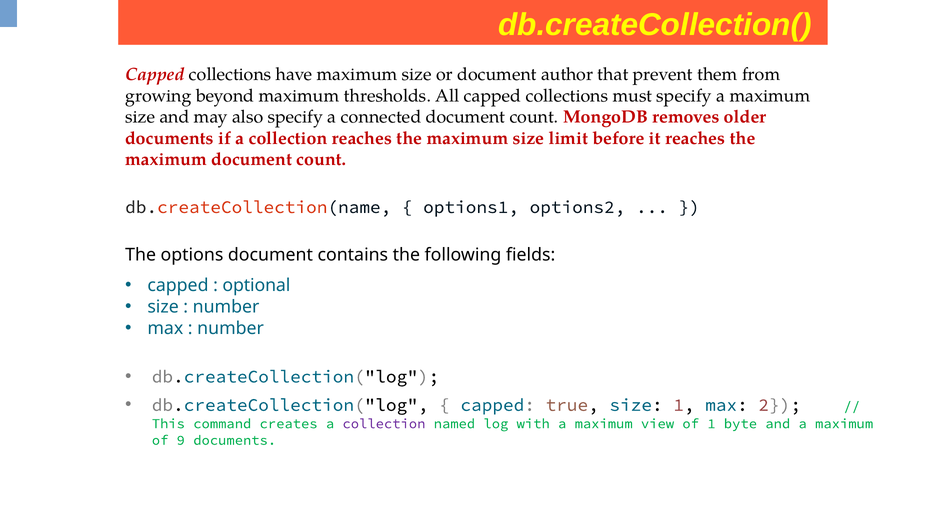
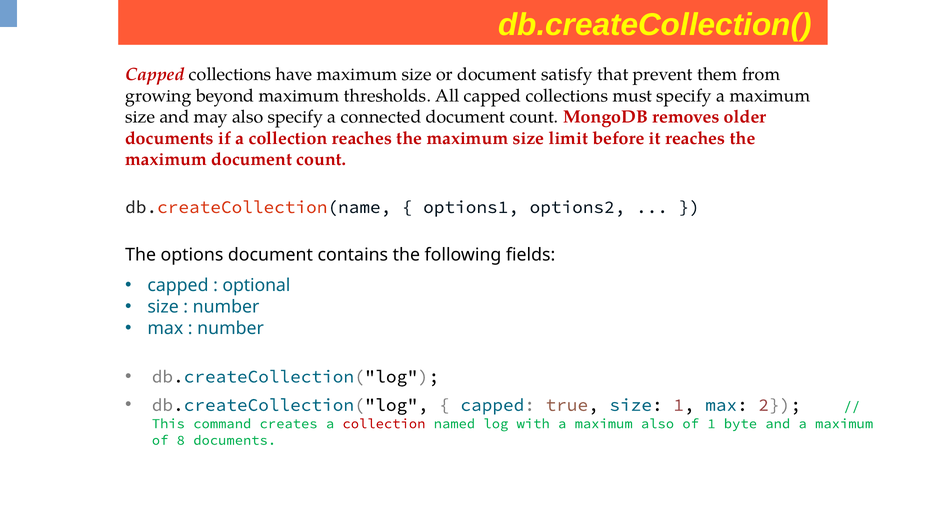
author: author -> satisfy
collection at (384, 424) colour: purple -> red
maximum view: view -> also
9: 9 -> 8
